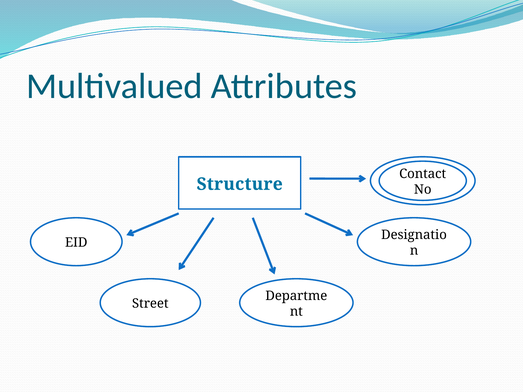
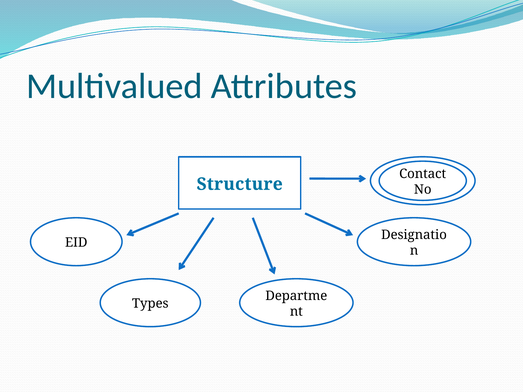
Street: Street -> Types
